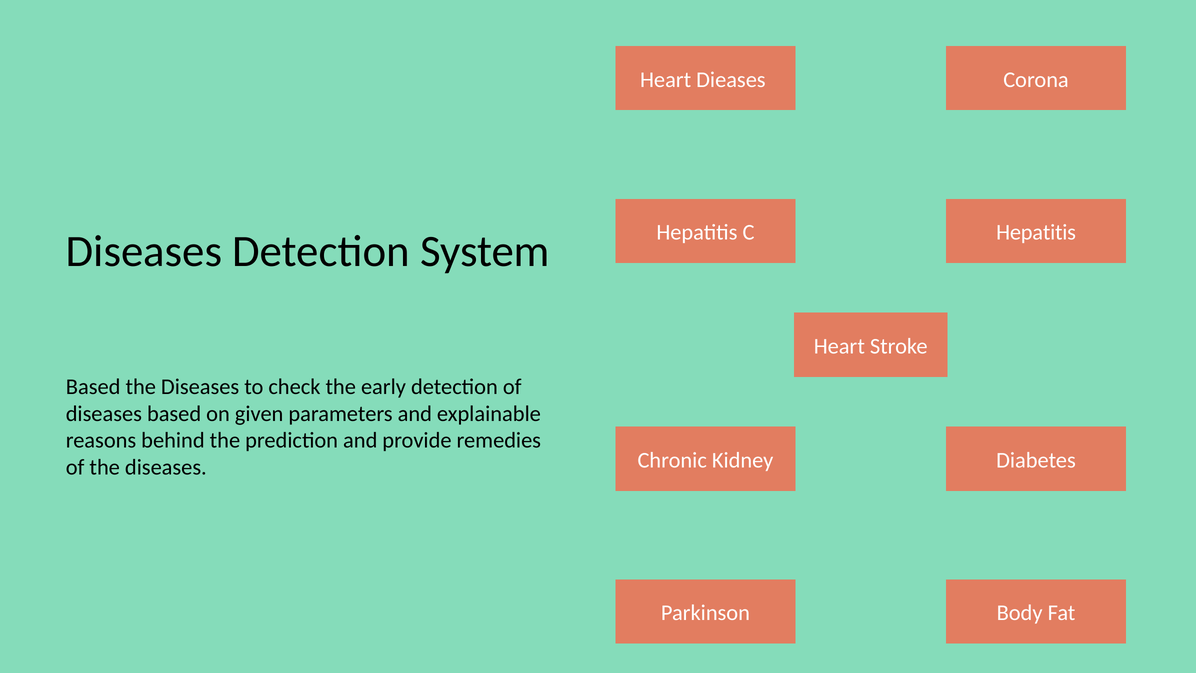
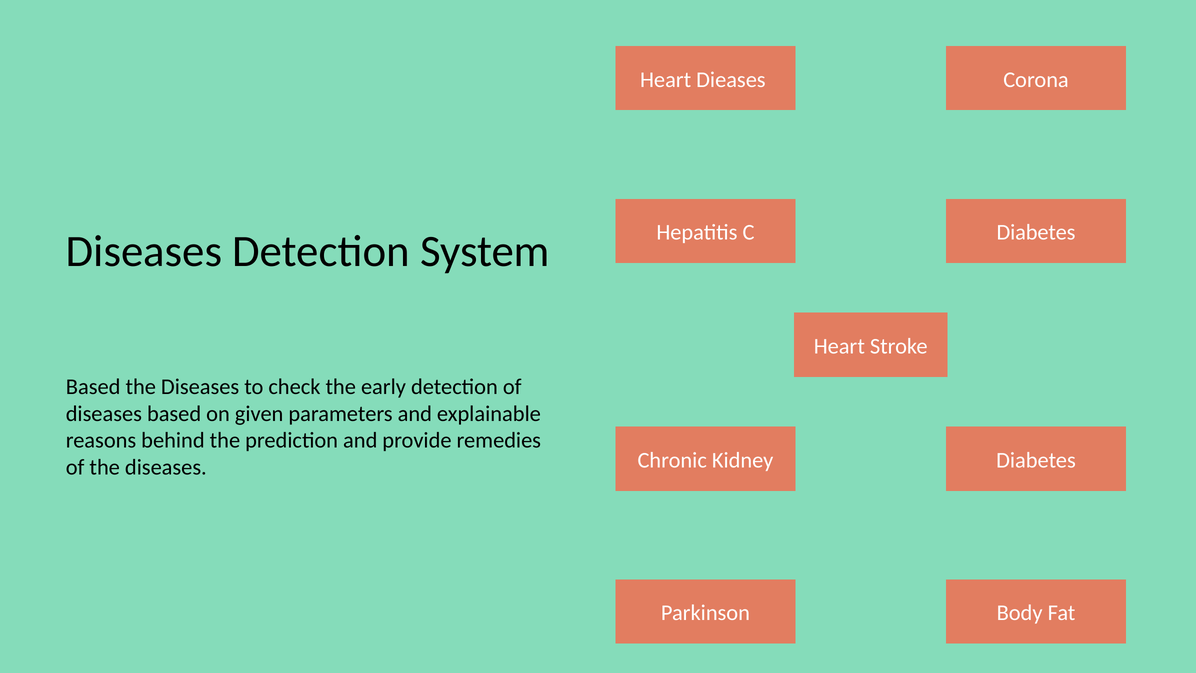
C Hepatitis: Hepatitis -> Diabetes
